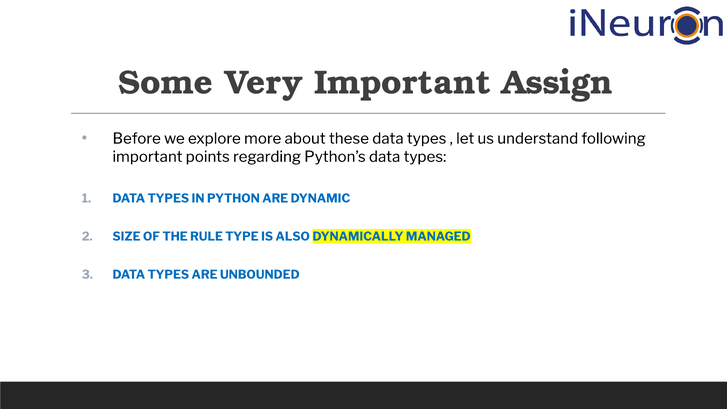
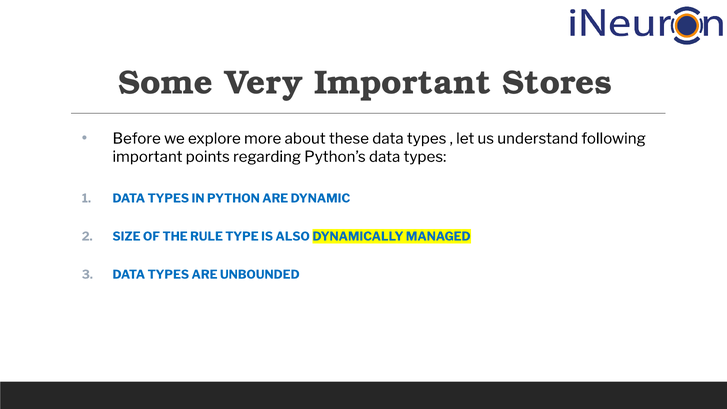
Assign: Assign -> Stores
